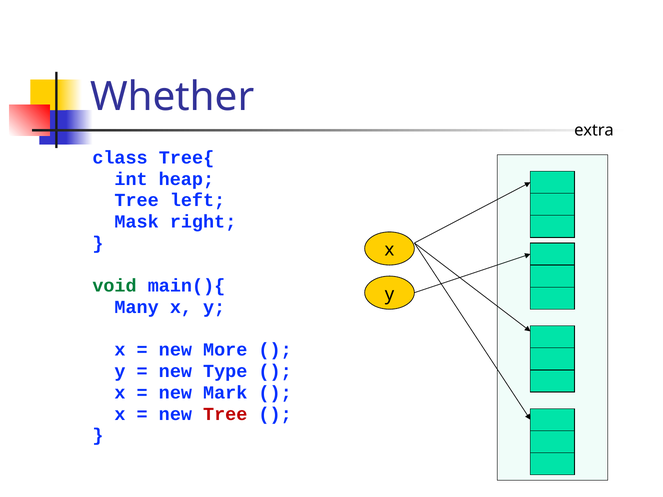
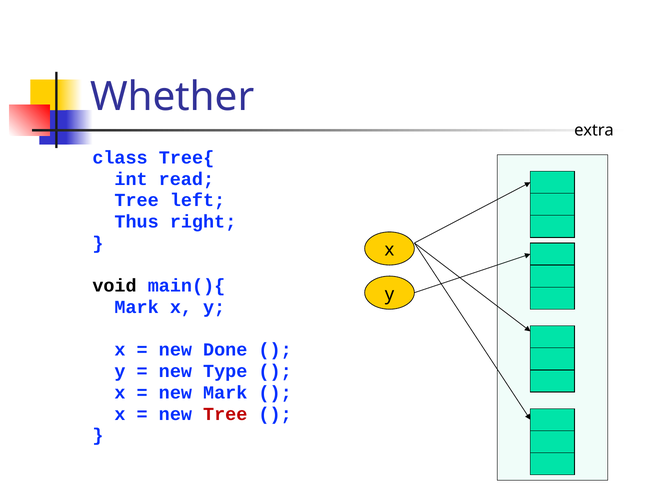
heap: heap -> read
Mask: Mask -> Thus
void colour: green -> black
Many at (137, 307): Many -> Mark
More: More -> Done
